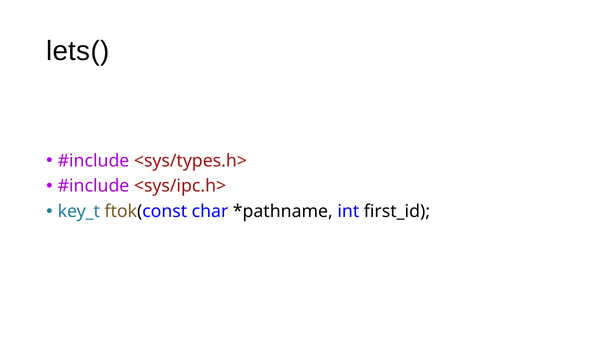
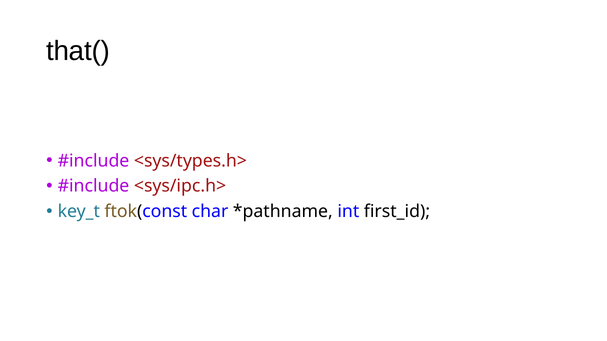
lets(: lets( -> that(
